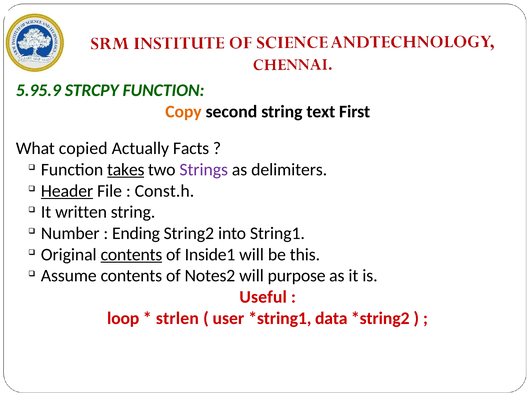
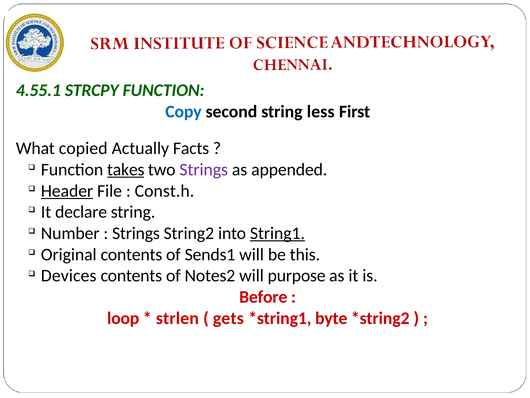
5.95.9: 5.95.9 -> 4.55.1
Copy colour: orange -> blue
text: text -> less
delimiters: delimiters -> appended
written: written -> declare
Ending at (136, 233): Ending -> Strings
String1 underline: none -> present
contents at (131, 254) underline: present -> none
Inside1: Inside1 -> Sends1
Assume: Assume -> Devices
Useful: Useful -> Before
user: user -> gets
data: data -> byte
